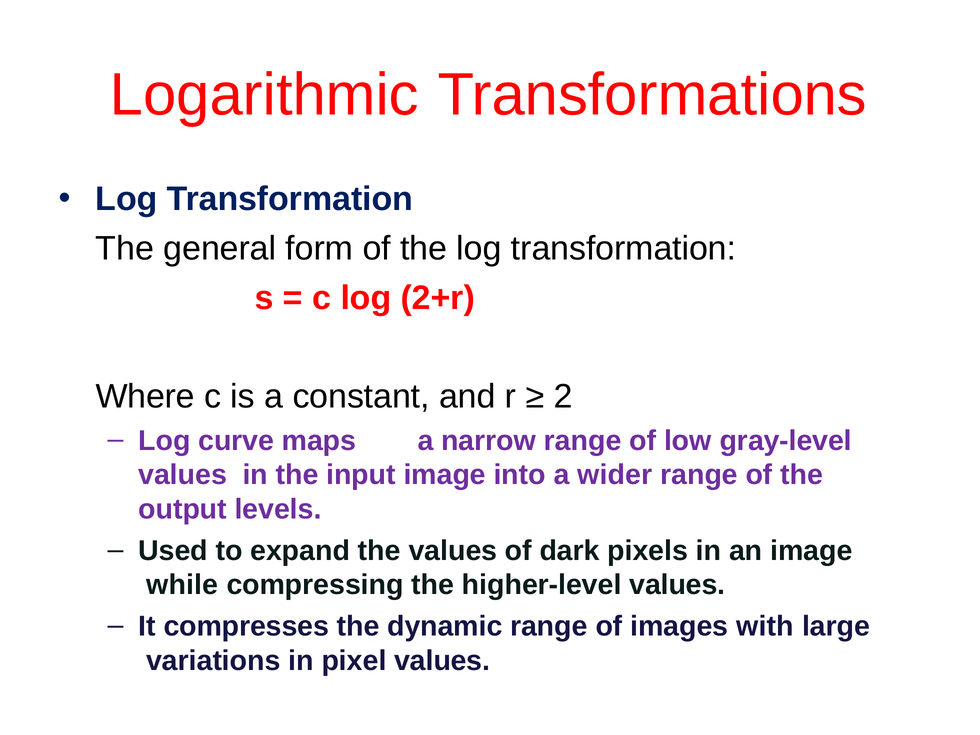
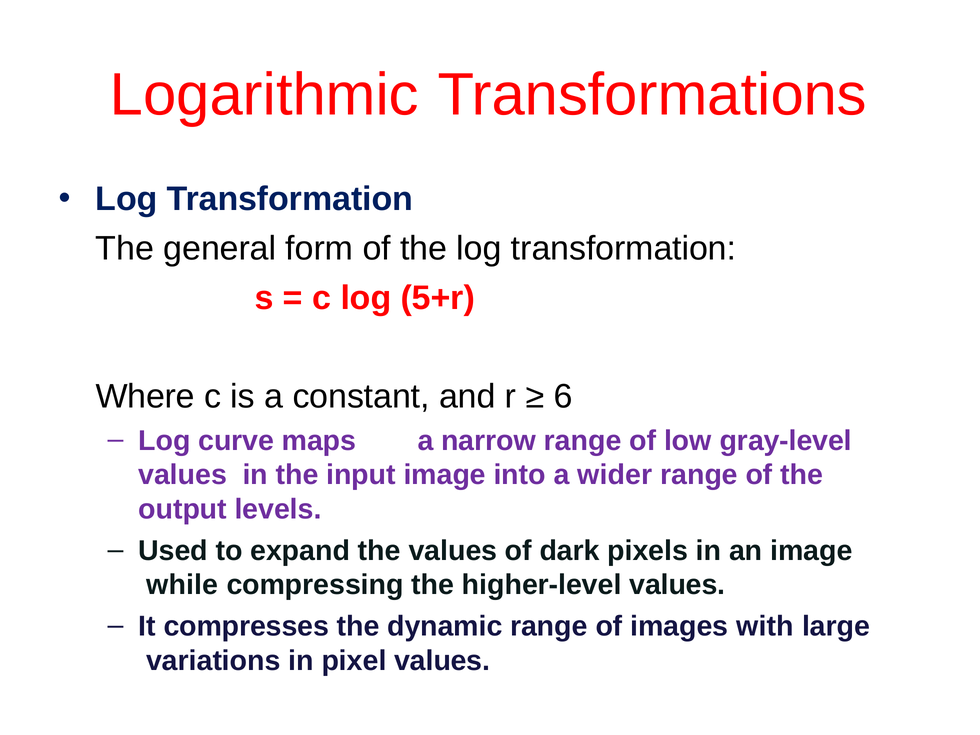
2+r: 2+r -> 5+r
2: 2 -> 6
